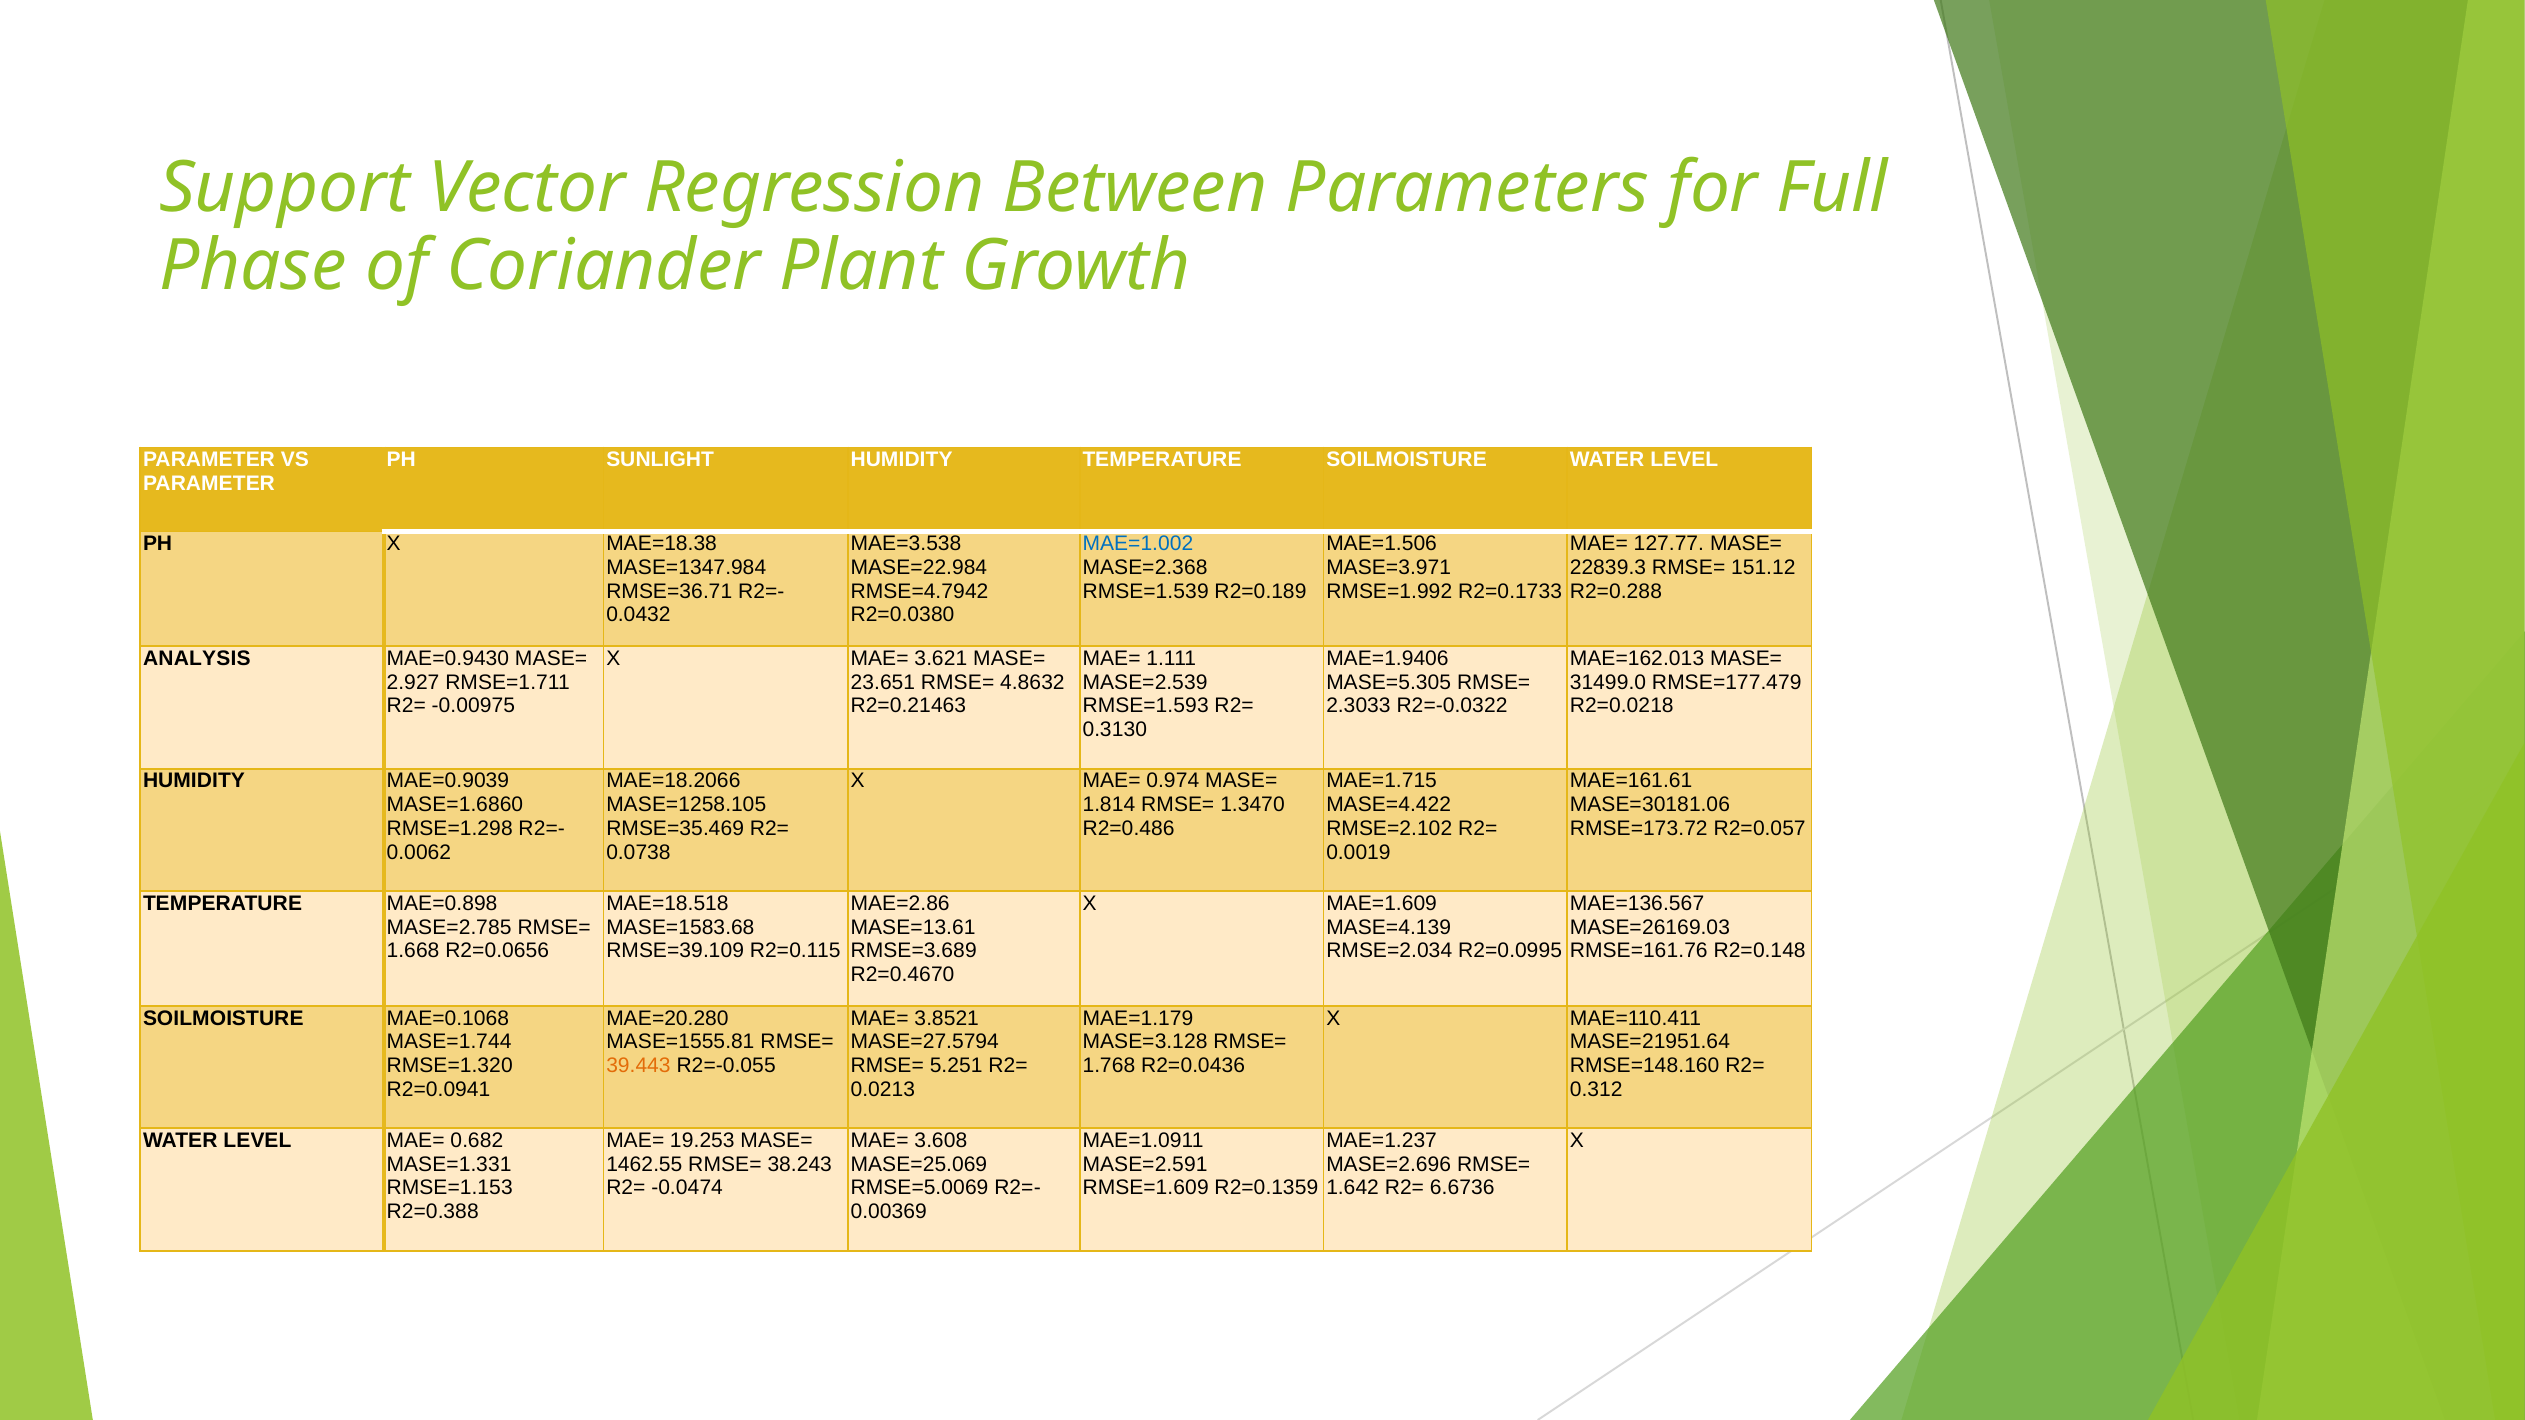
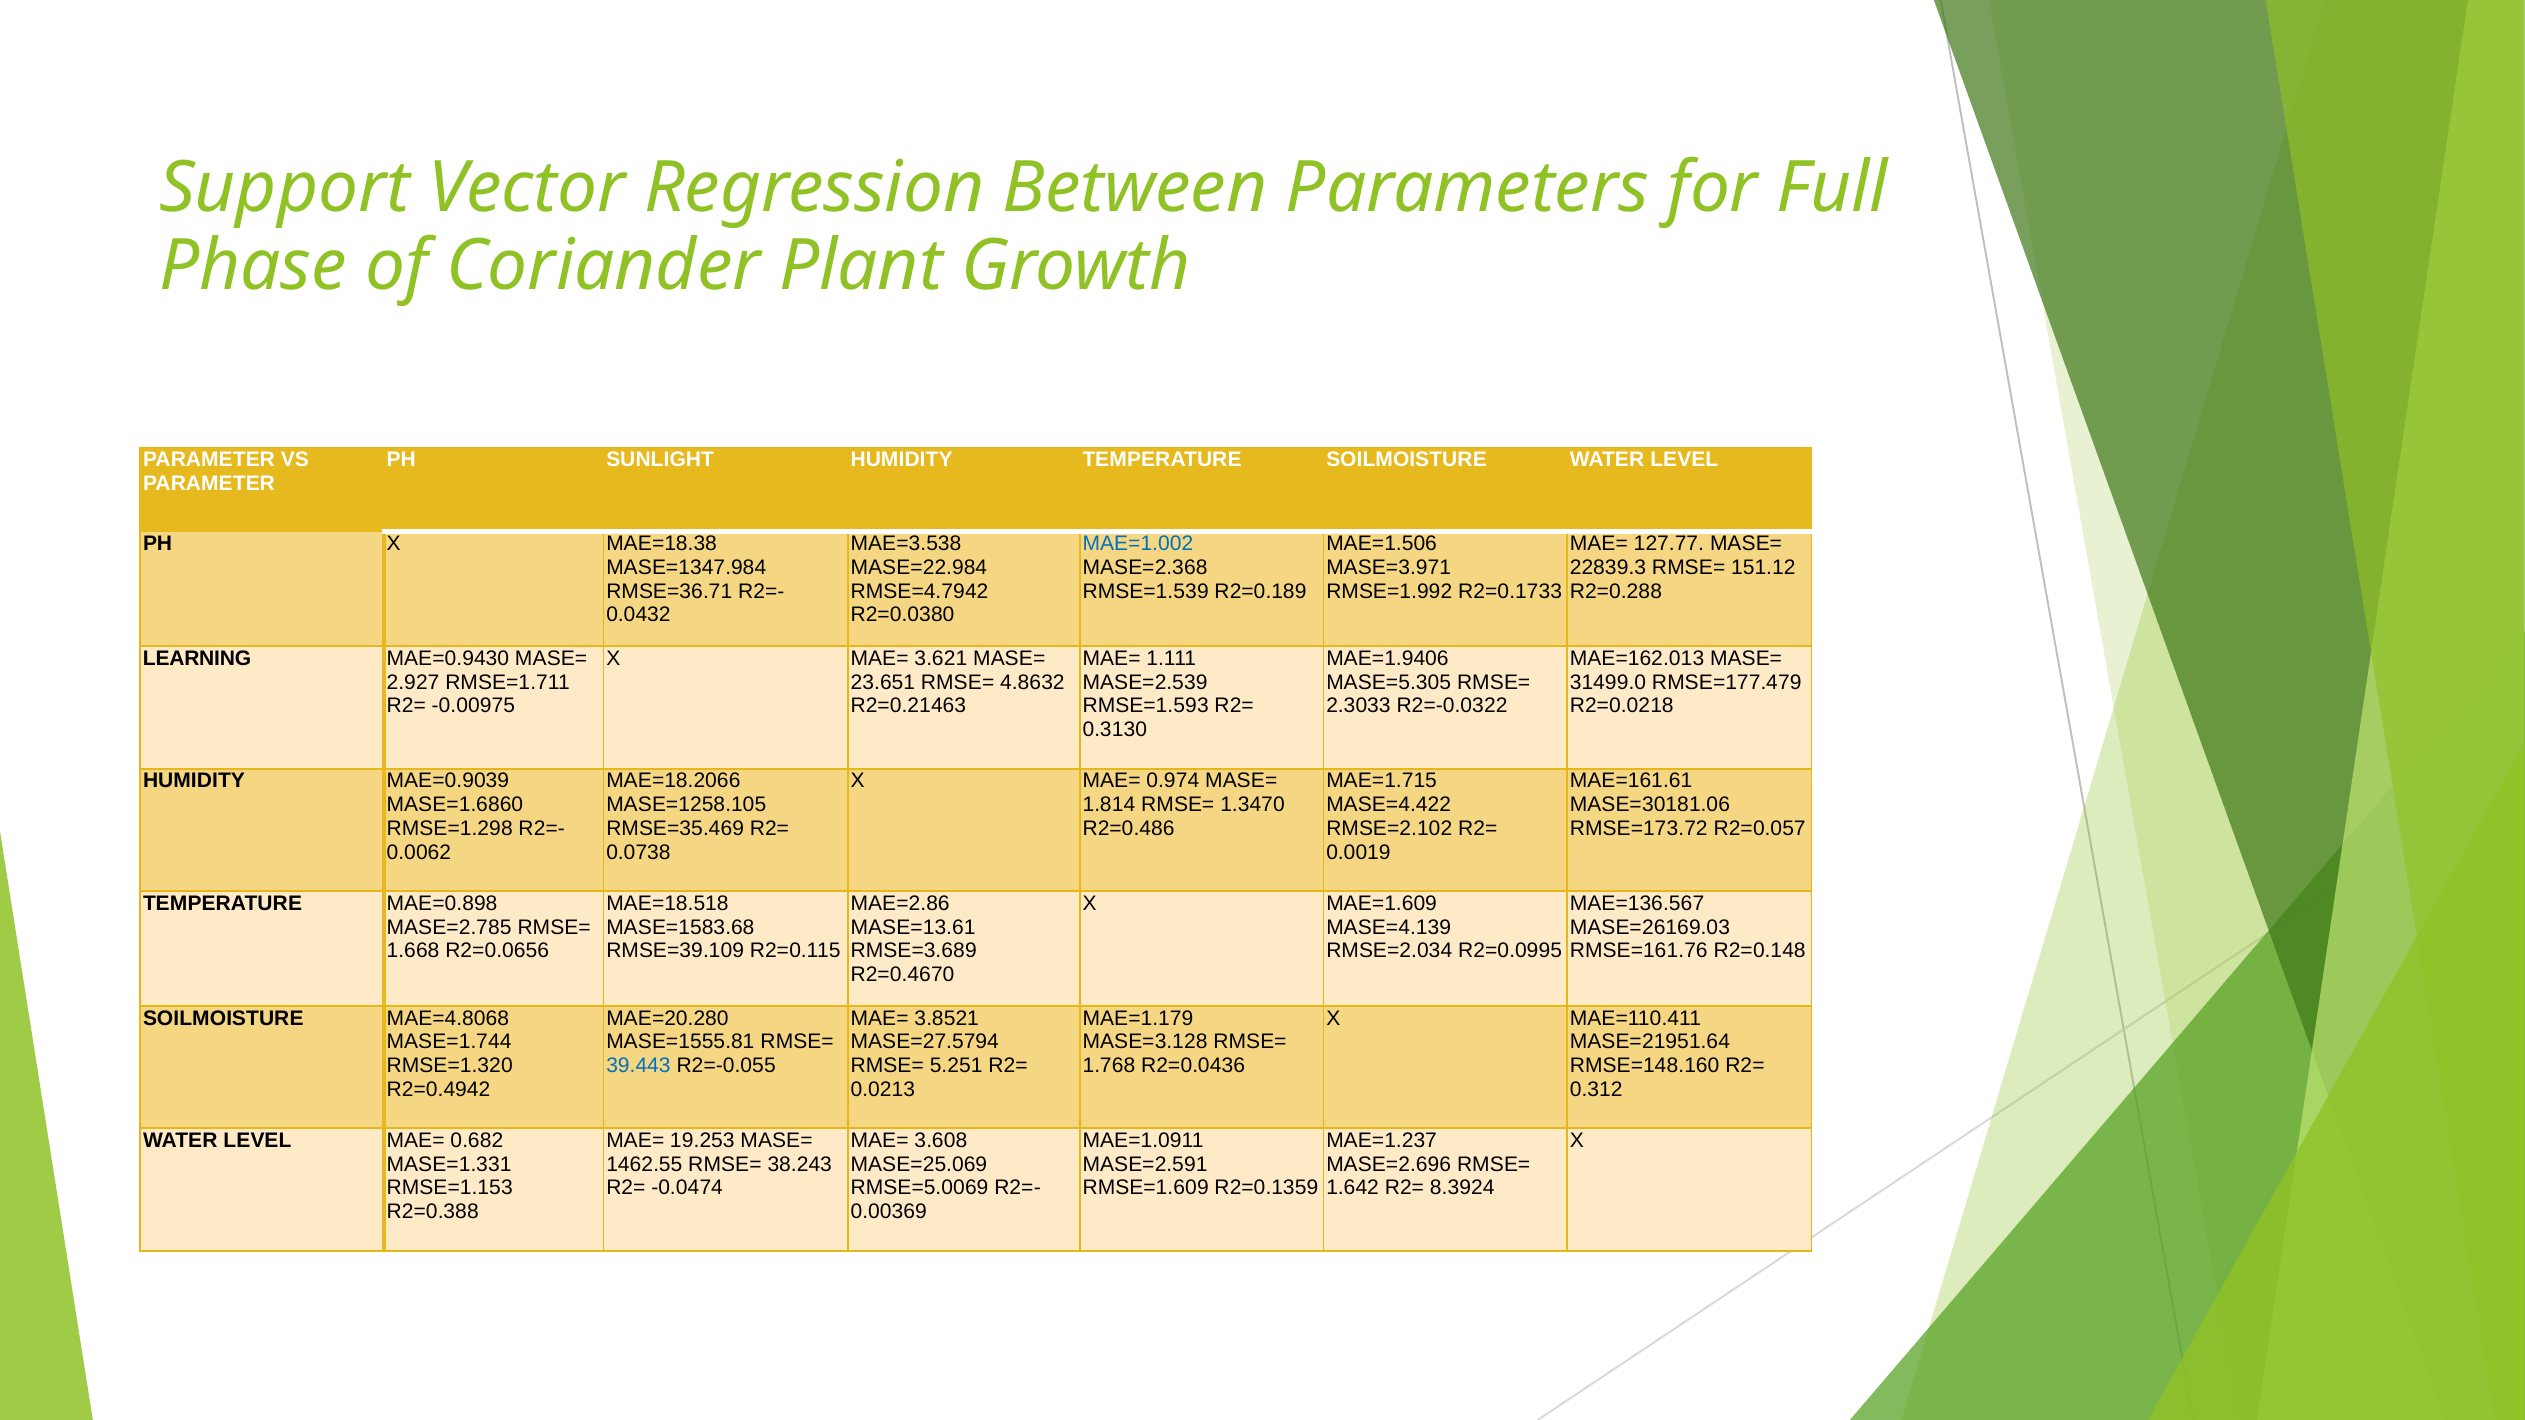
ANALYSIS: ANALYSIS -> LEARNING
MAE=0.1068: MAE=0.1068 -> MAE=4.8068
39.443 colour: orange -> blue
R2=0.0941: R2=0.0941 -> R2=0.4942
6.6736: 6.6736 -> 8.3924
